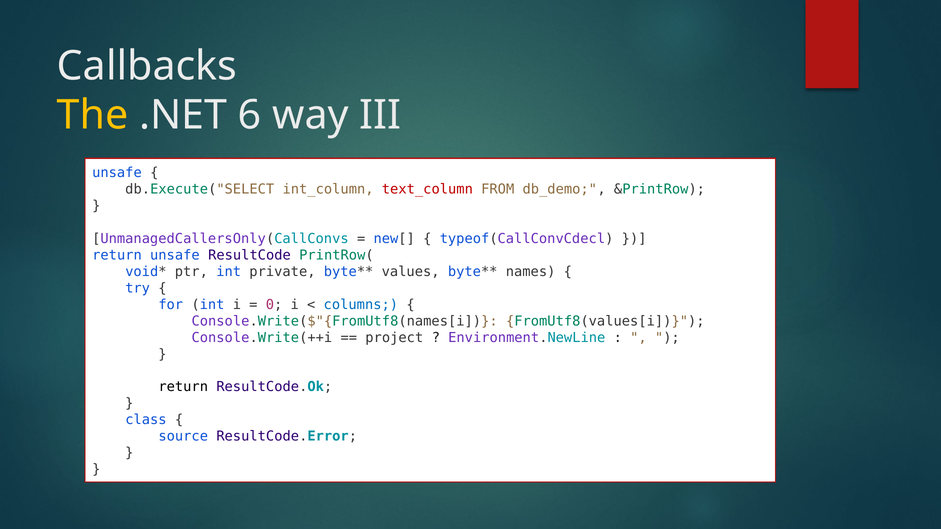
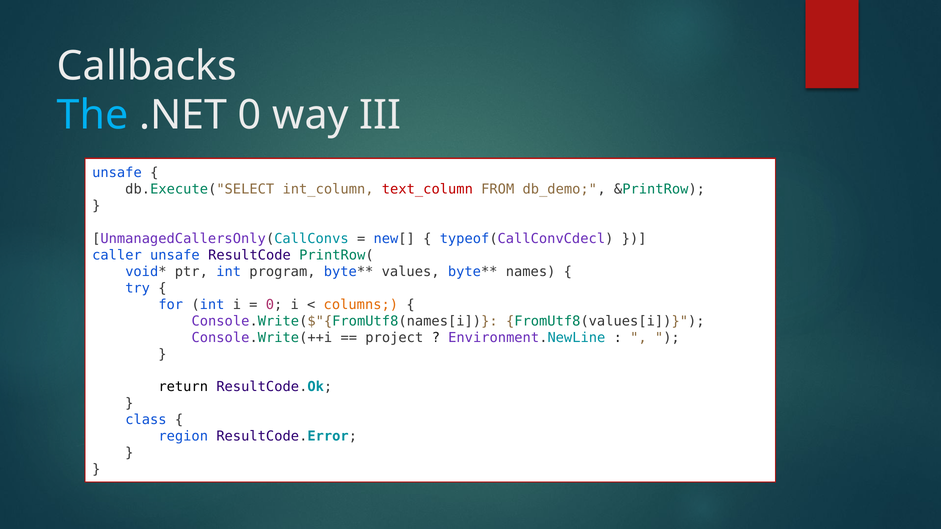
The colour: yellow -> light blue
.NET 6: 6 -> 0
return at (117, 255): return -> caller
private: private -> program
columns colour: blue -> orange
source: source -> region
